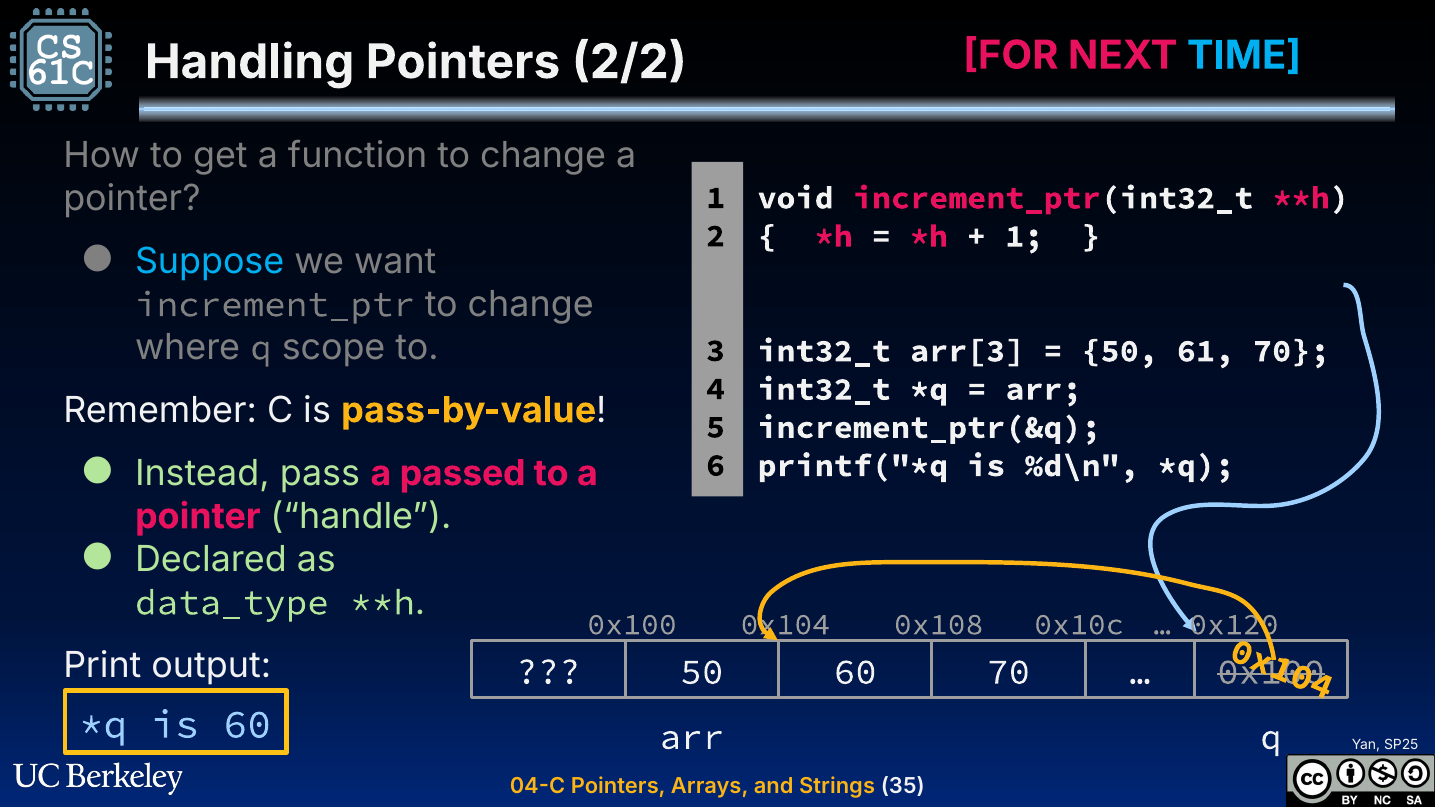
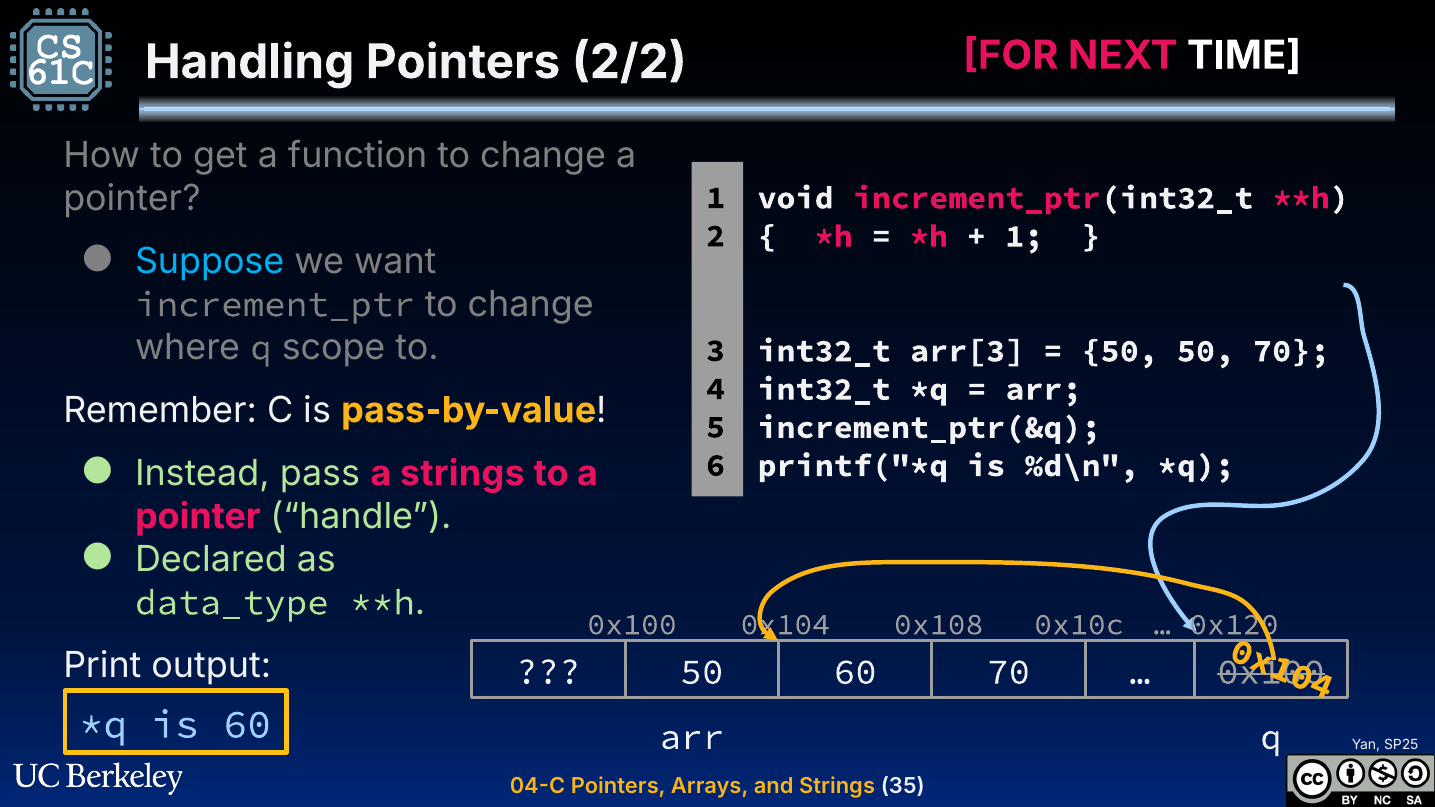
TIME colour: light blue -> white
50 61: 61 -> 50
a passed: passed -> strings
